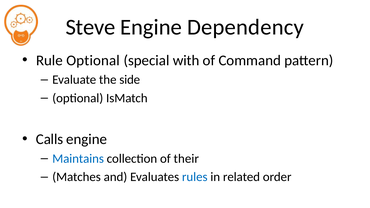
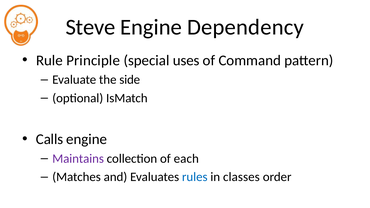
Rule Optional: Optional -> Principle
with: with -> uses
Maintains colour: blue -> purple
their: their -> each
related: related -> classes
